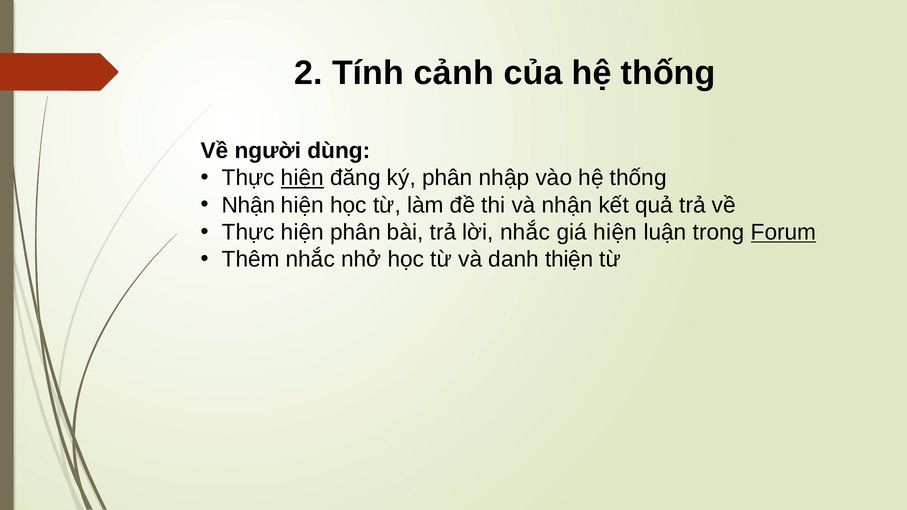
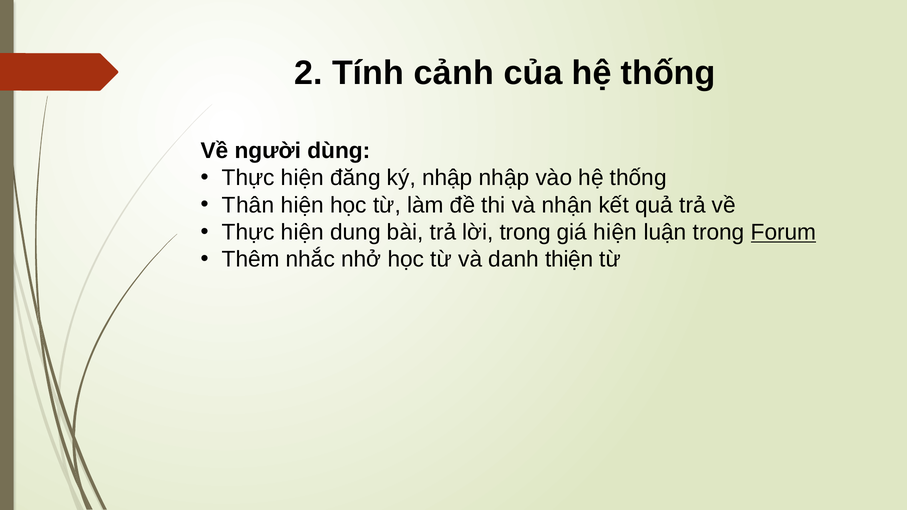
hiện at (302, 178) underline: present -> none
ký phân: phân -> nhập
Nhận at (248, 205): Nhận -> Thân
hiện phân: phân -> dung
lời nhắc: nhắc -> trong
